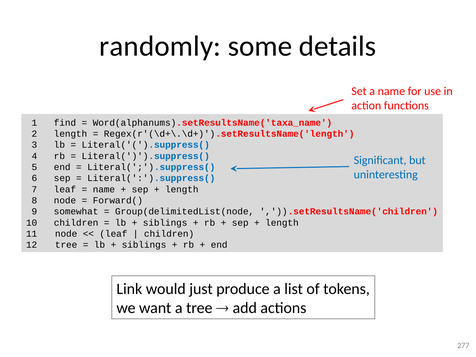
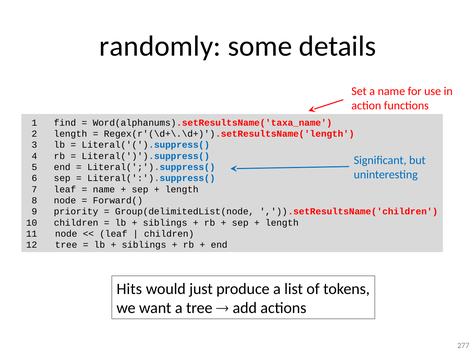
somewhat: somewhat -> priority
Link: Link -> Hits
